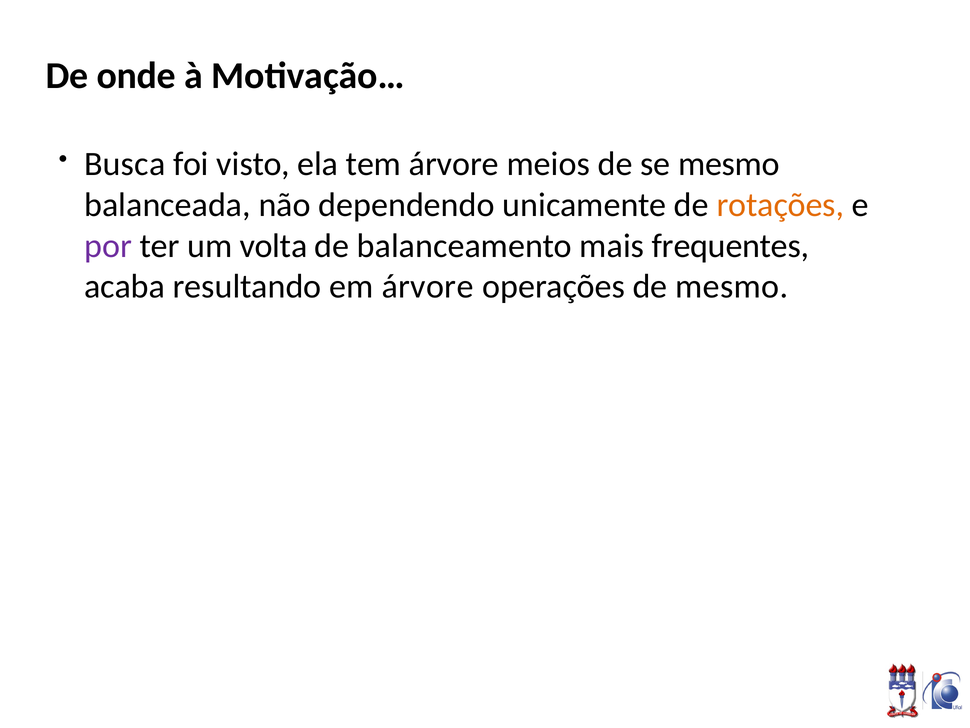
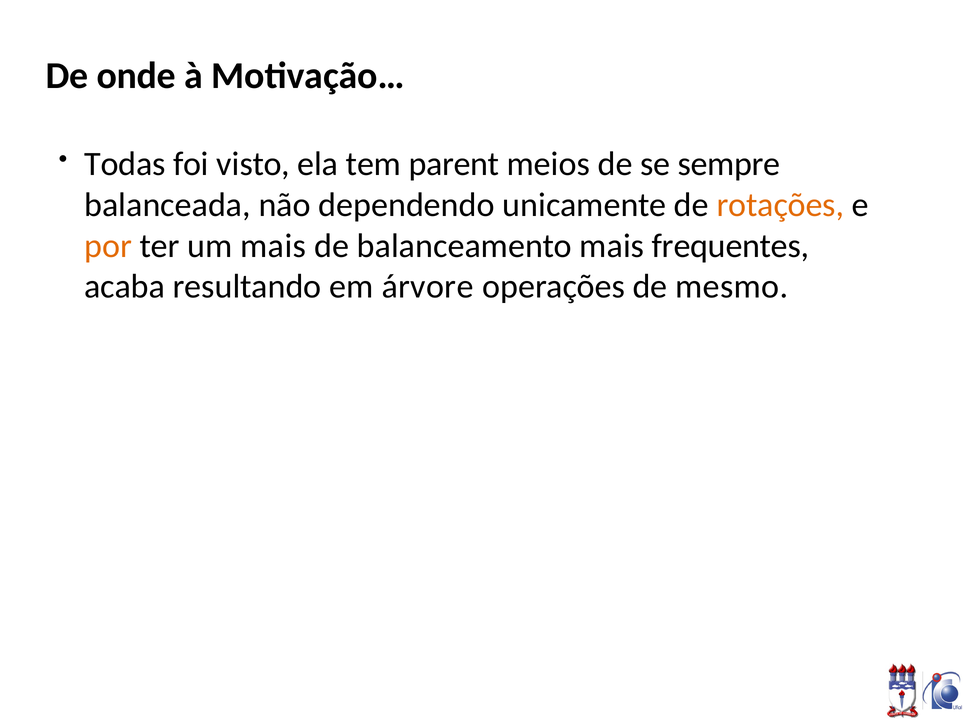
Busca: Busca -> Todas
tem árvore: árvore -> parent
se mesmo: mesmo -> sempre
por colour: purple -> orange
um volta: volta -> mais
